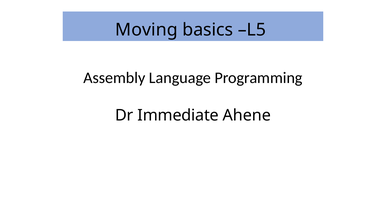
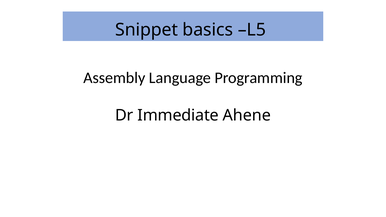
Moving: Moving -> Snippet
